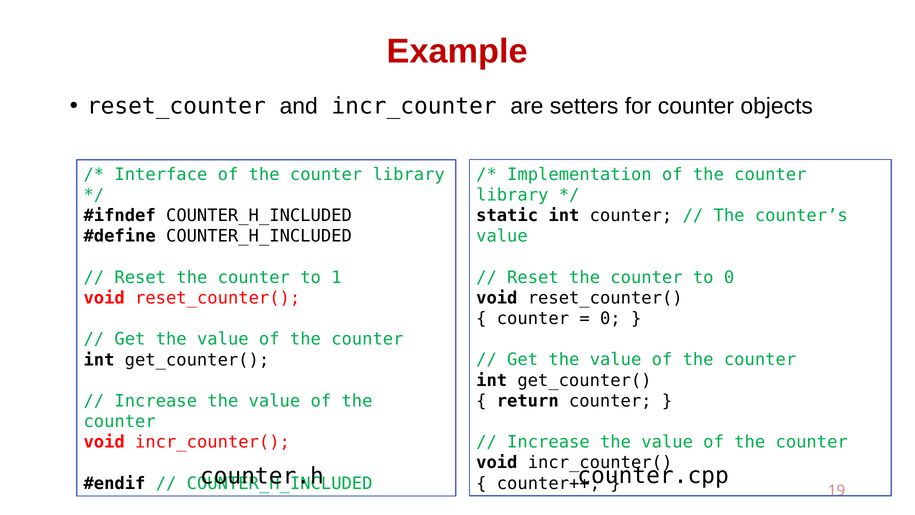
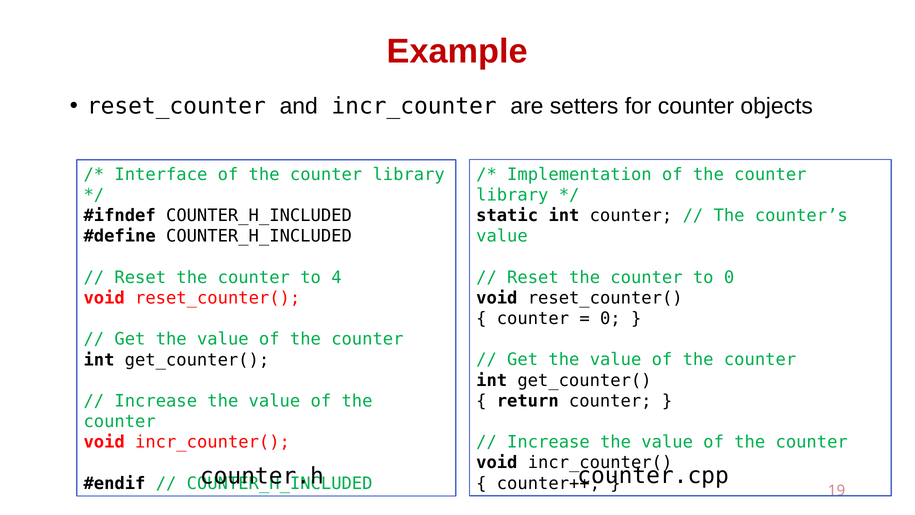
1: 1 -> 4
